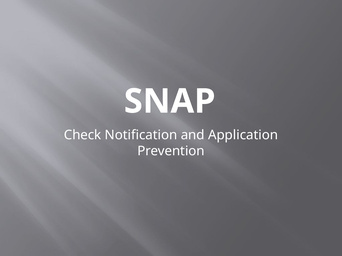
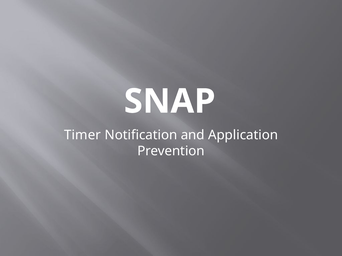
Check: Check -> Timer
